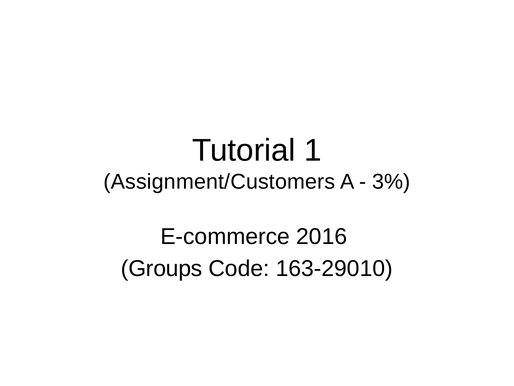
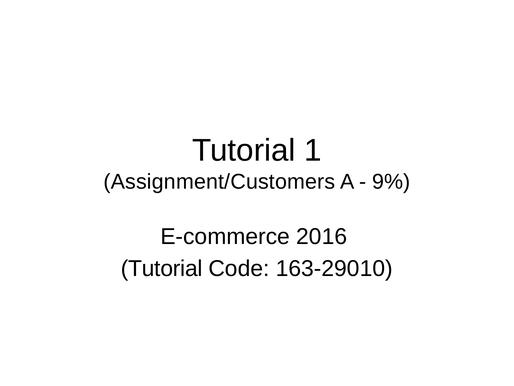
3%: 3% -> 9%
Groups at (162, 268): Groups -> Tutorial
